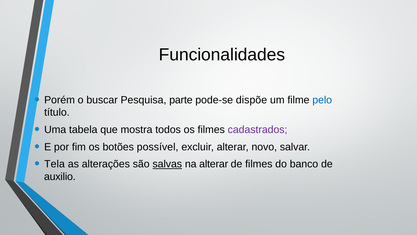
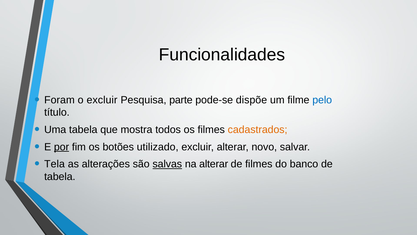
Porém: Porém -> Foram
o buscar: buscar -> excluir
cadastrados colour: purple -> orange
por underline: none -> present
possível: possível -> utilizado
auxilio at (60, 176): auxilio -> tabela
